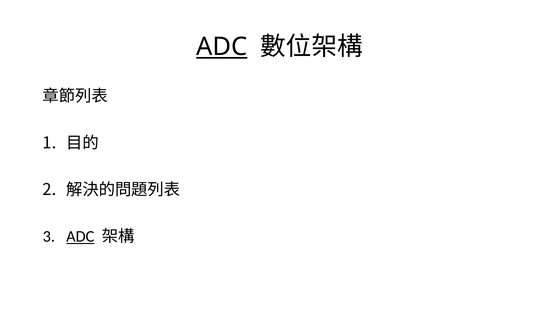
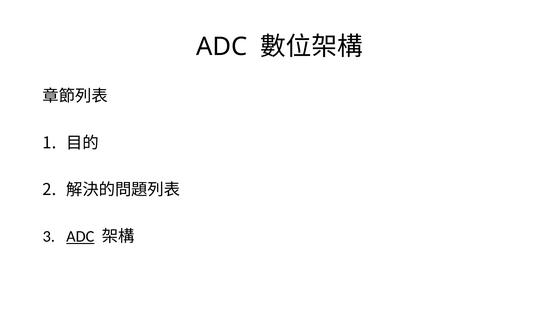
ADC at (222, 47) underline: present -> none
